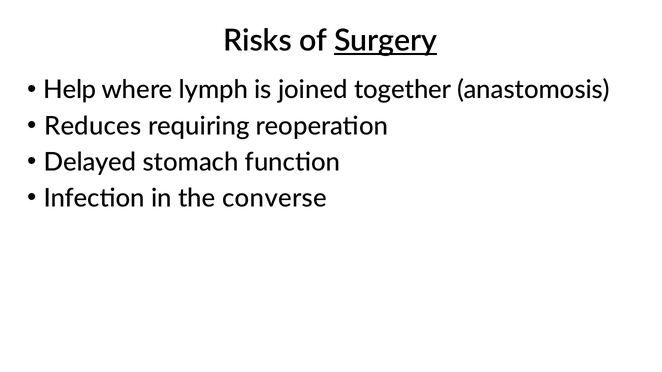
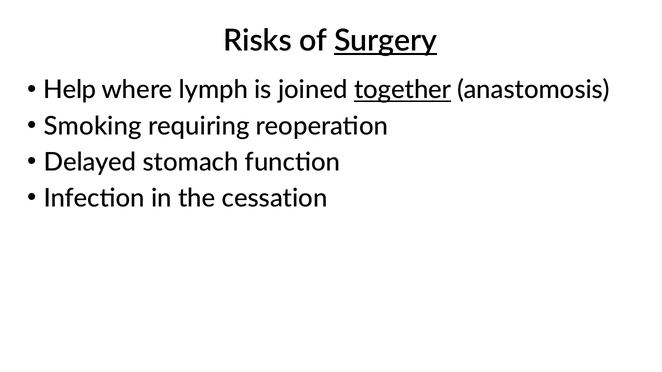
together underline: none -> present
Reduces: Reduces -> Smoking
converse: converse -> cessation
